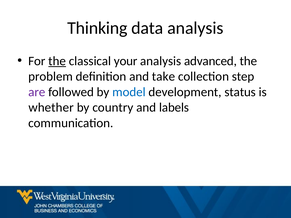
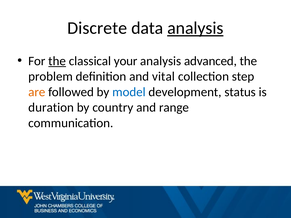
Thinking: Thinking -> Discrete
analysis at (195, 28) underline: none -> present
take: take -> vital
are colour: purple -> orange
whether: whether -> duration
labels: labels -> range
